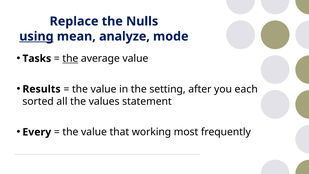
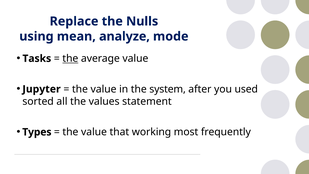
using underline: present -> none
Results: Results -> Jupyter
setting: setting -> system
each: each -> used
Every: Every -> Types
